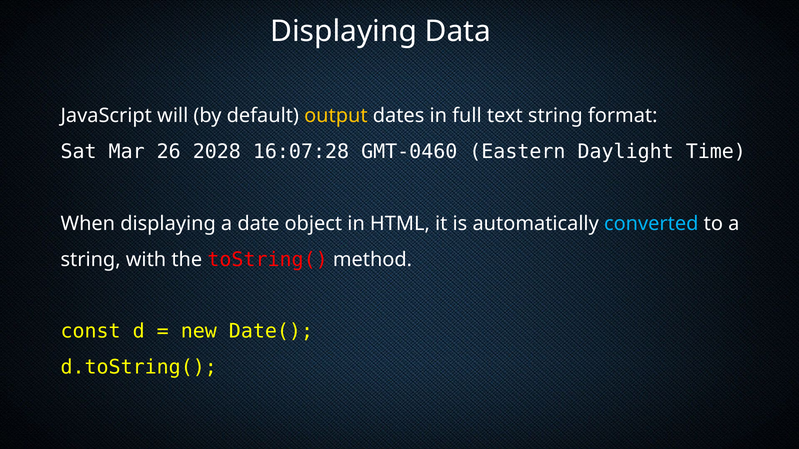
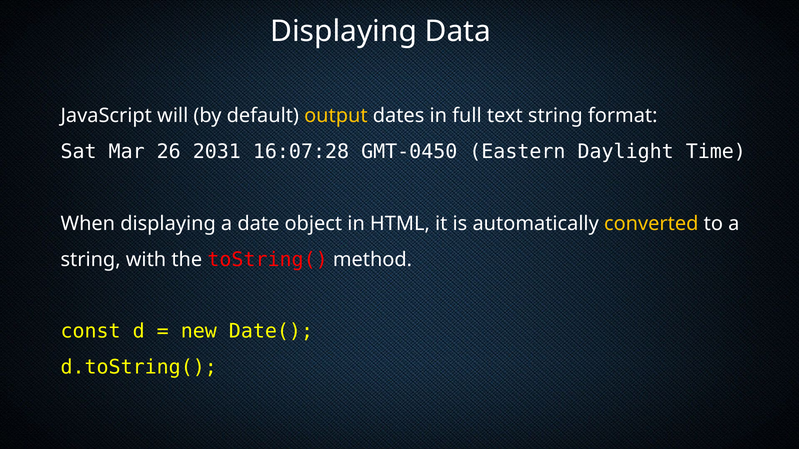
2028: 2028 -> 2031
GMT-0460: GMT-0460 -> GMT-0450
converted colour: light blue -> yellow
